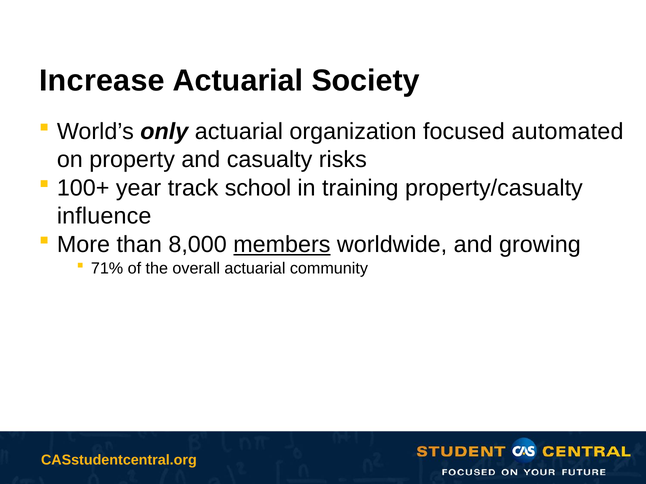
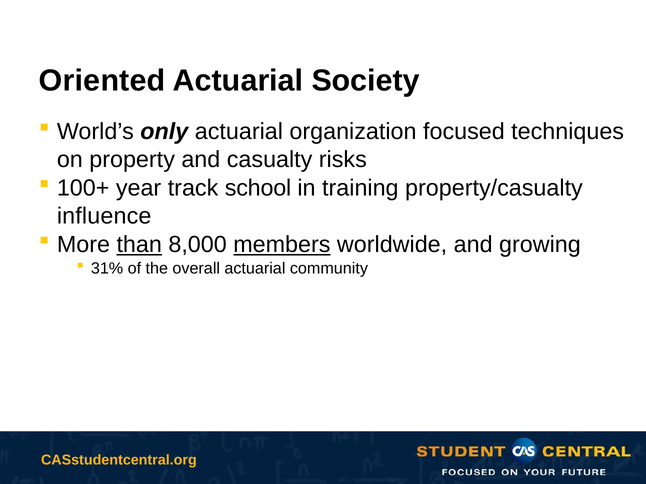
Increase: Increase -> Oriented
automated: automated -> techniques
than underline: none -> present
71%: 71% -> 31%
